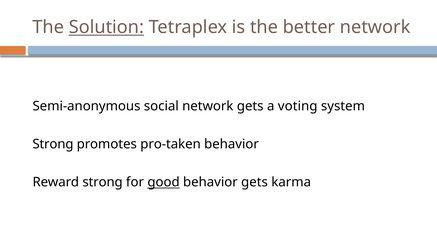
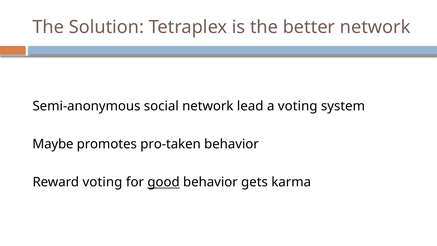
Solution underline: present -> none
network gets: gets -> lead
Strong at (53, 144): Strong -> Maybe
Reward strong: strong -> voting
